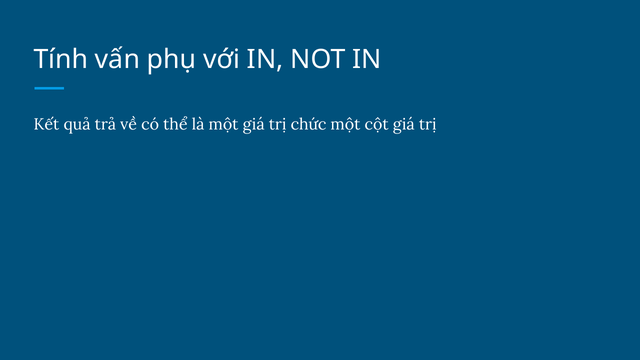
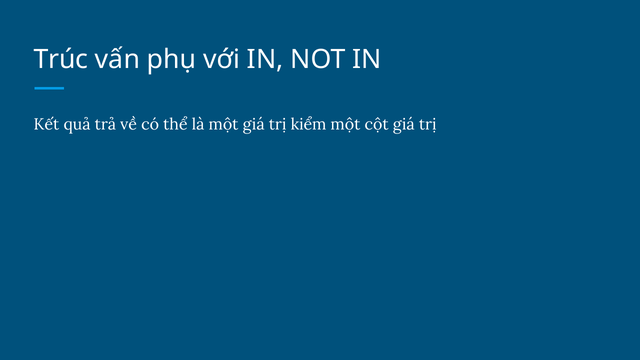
Tính: Tính -> Trúc
chức: chức -> kiểm
